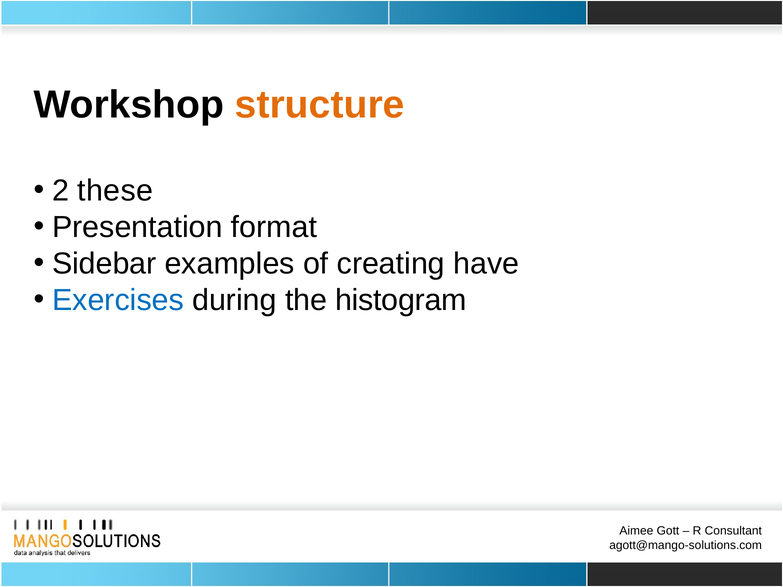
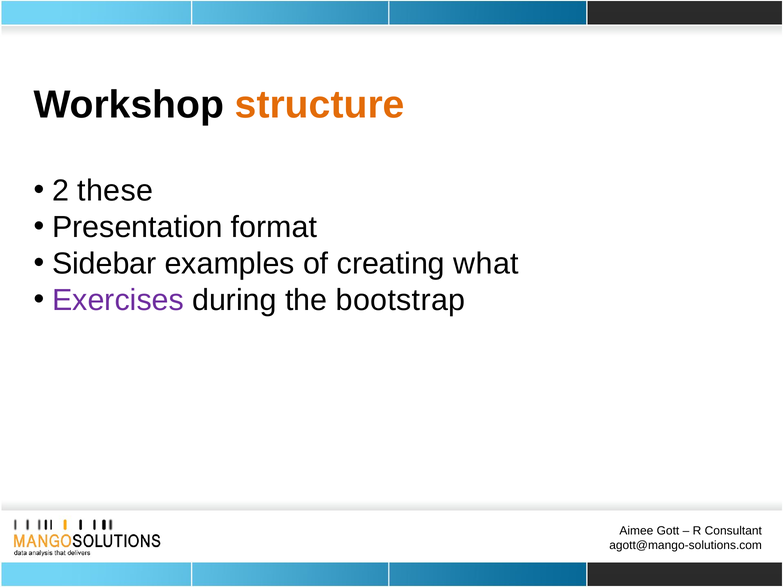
have: have -> what
Exercises colour: blue -> purple
histogram: histogram -> bootstrap
